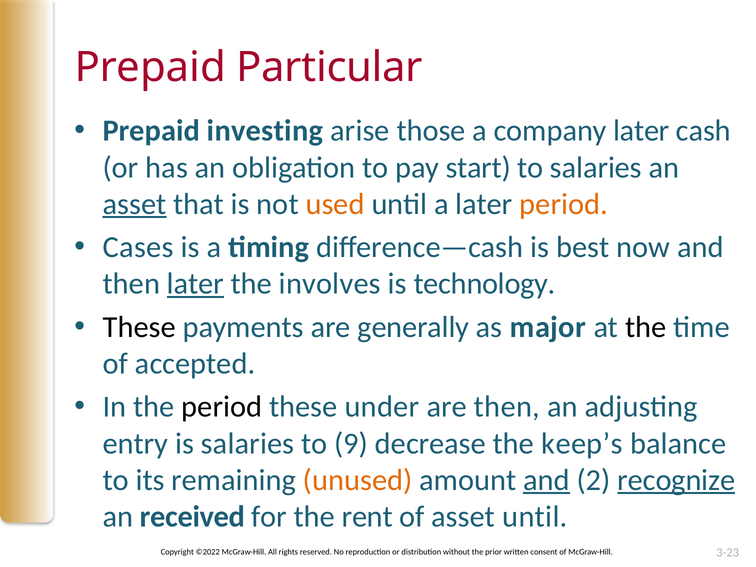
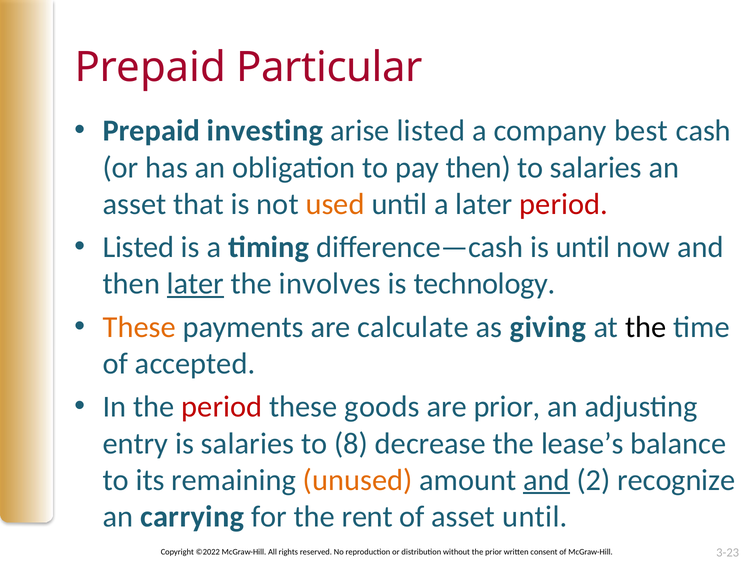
arise those: those -> listed
company later: later -> best
pay start: start -> then
asset at (135, 204) underline: present -> none
period at (564, 204) colour: orange -> red
Cases at (138, 247): Cases -> Listed
is best: best -> until
These at (139, 327) colour: black -> orange
generally: generally -> calculate
major: major -> giving
period at (222, 407) colour: black -> red
under: under -> goods
are then: then -> prior
9: 9 -> 8
keep’s: keep’s -> lease’s
recognize underline: present -> none
received: received -> carrying
